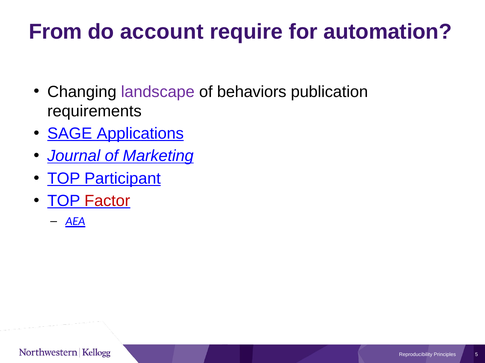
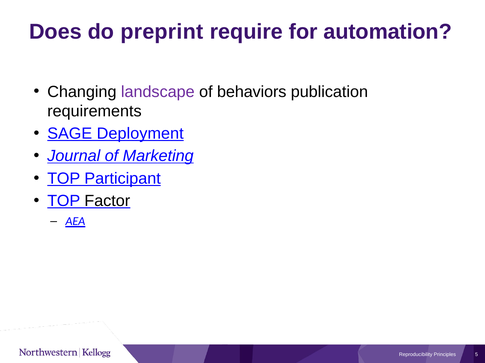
From: From -> Does
account: account -> preprint
Applications: Applications -> Deployment
Factor colour: red -> black
